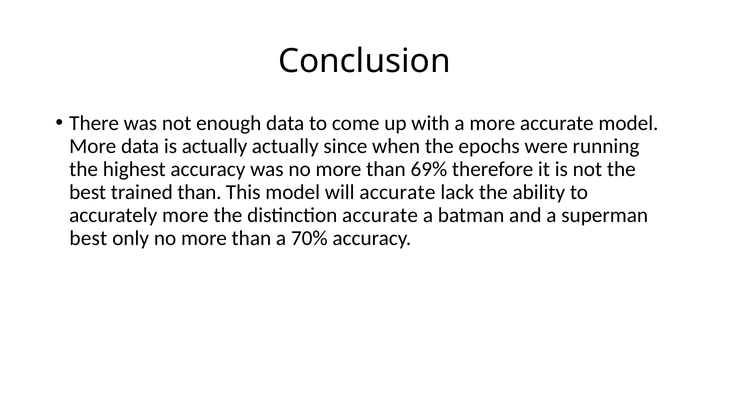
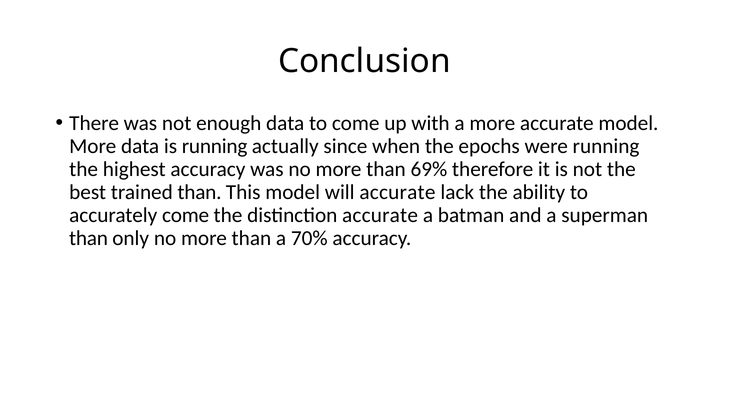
is actually: actually -> running
accurately more: more -> come
best at (88, 238): best -> than
